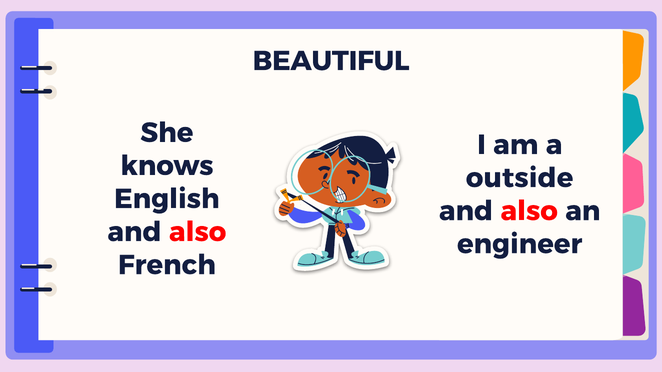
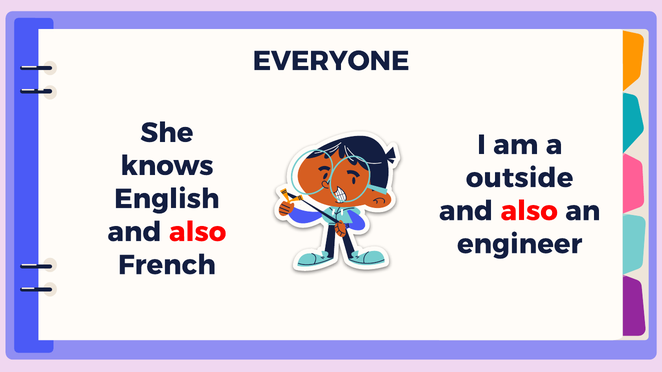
BEAUTIFUL: BEAUTIFUL -> EVERYONE
